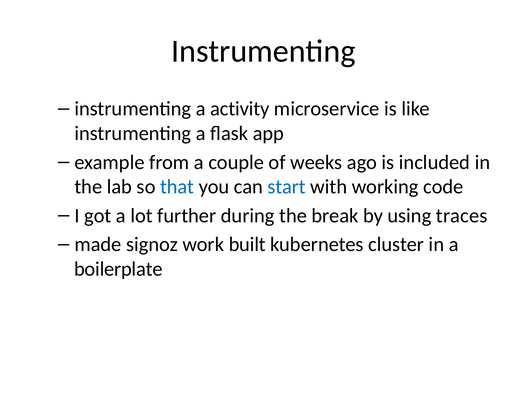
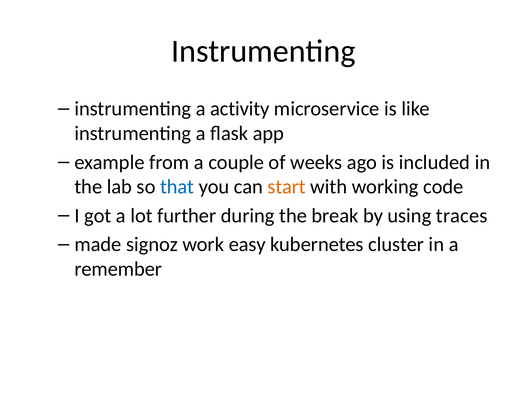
start colour: blue -> orange
built: built -> easy
boilerplate: boilerplate -> remember
